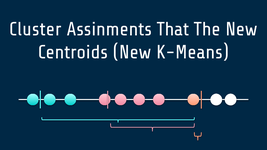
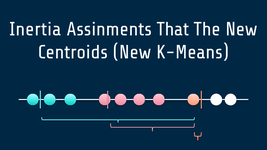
Cluster: Cluster -> Inertia
